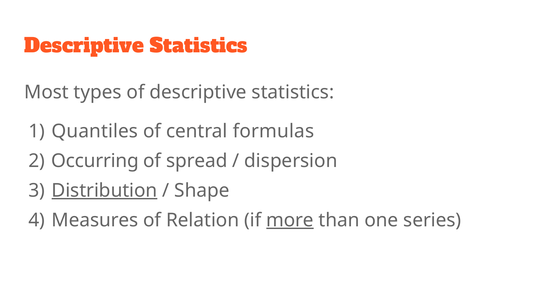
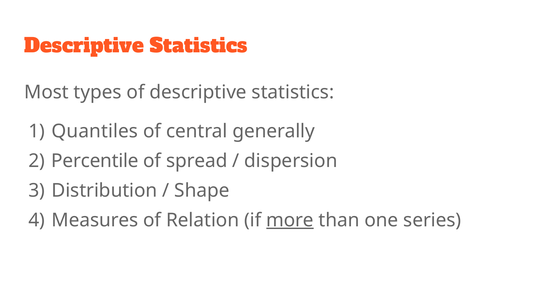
formulas: formulas -> generally
Occurring: Occurring -> Percentile
Distribution underline: present -> none
